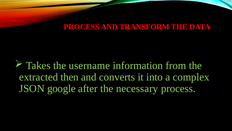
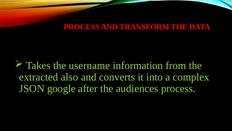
then: then -> also
necessary: necessary -> audiences
